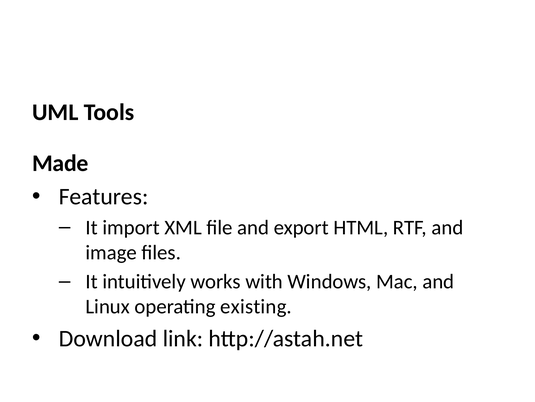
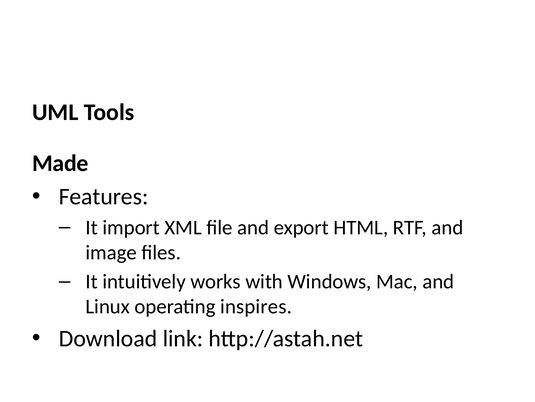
existing: existing -> inspires
